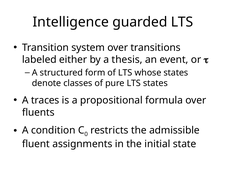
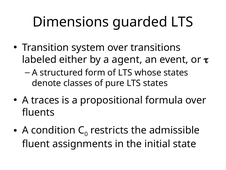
Intelligence: Intelligence -> Dimensions
thesis: thesis -> agent
